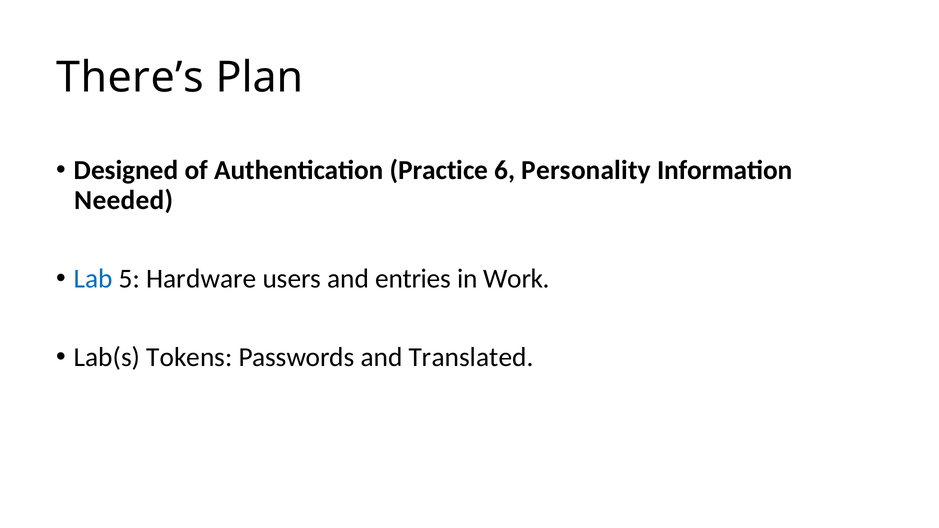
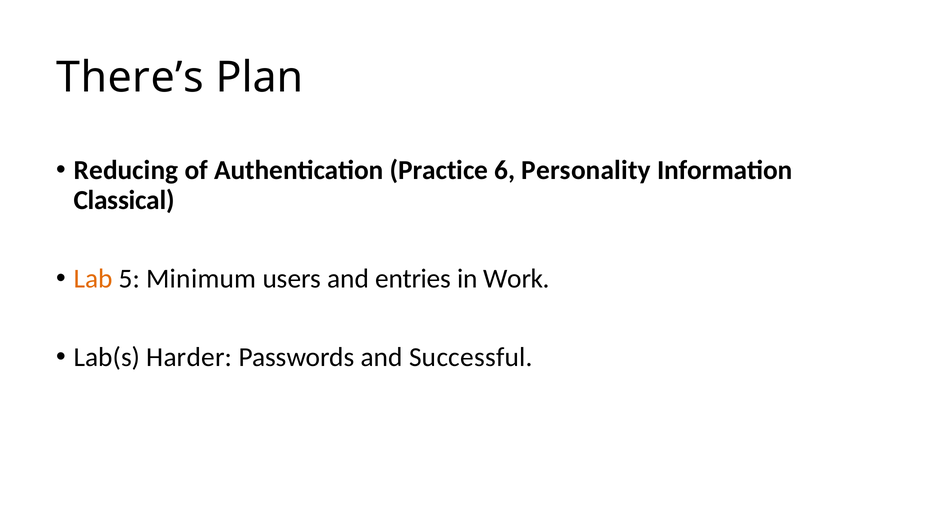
Designed: Designed -> Reducing
Needed: Needed -> Classical
Lab colour: blue -> orange
Hardware: Hardware -> Minimum
Tokens: Tokens -> Harder
Translated: Translated -> Successful
